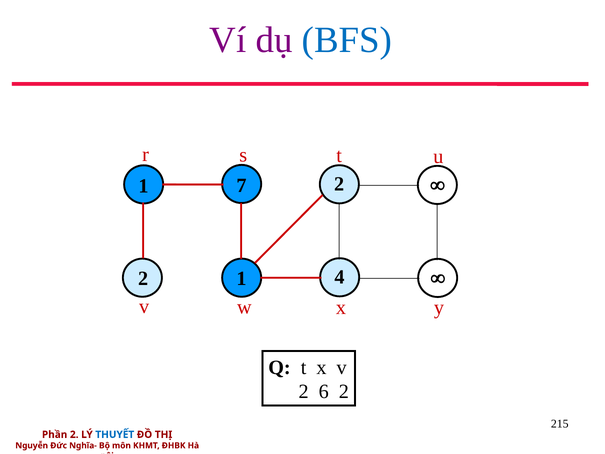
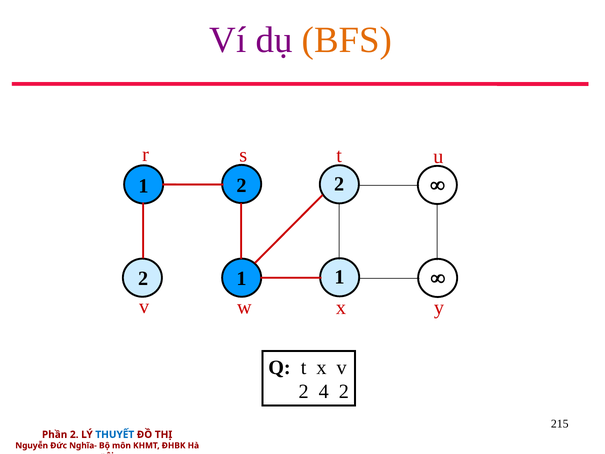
BFS colour: blue -> orange
1 7: 7 -> 2
1 4: 4 -> 1
6: 6 -> 4
